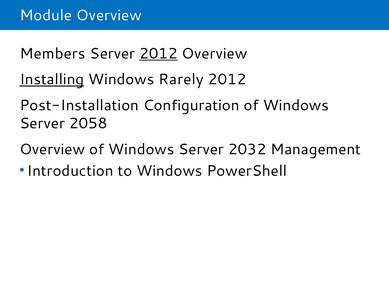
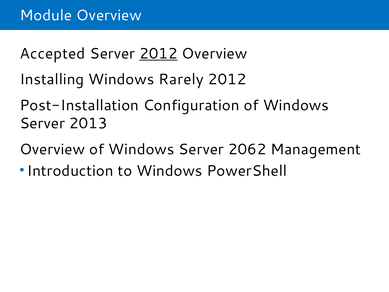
Members: Members -> Accepted
Installing underline: present -> none
2058: 2058 -> 2013
2032: 2032 -> 2062
